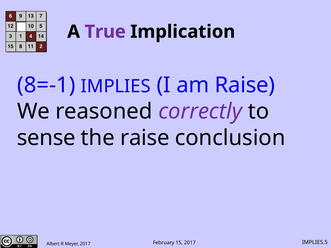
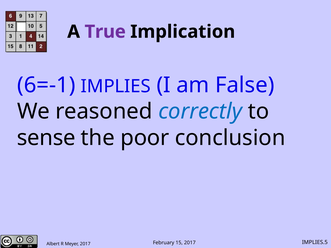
8=-1: 8=-1 -> 6=-1
am Raise: Raise -> False
correctly colour: purple -> blue
the raise: raise -> poor
